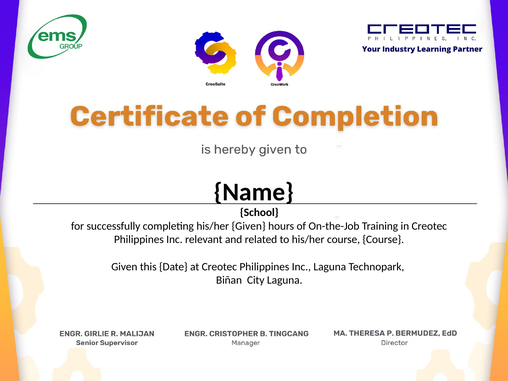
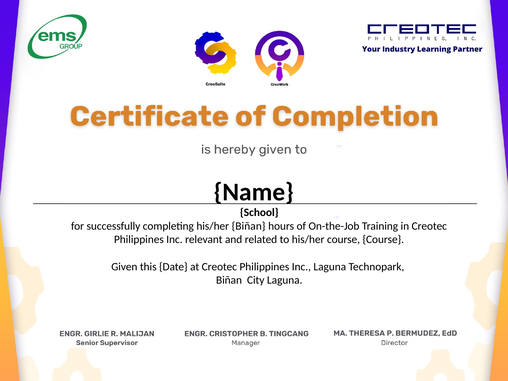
his/her Given: Given -> Biñan
